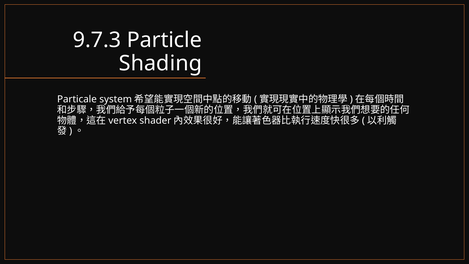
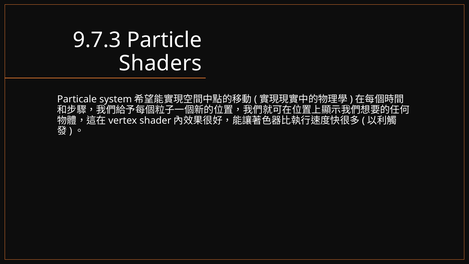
Shading: Shading -> Shaders
